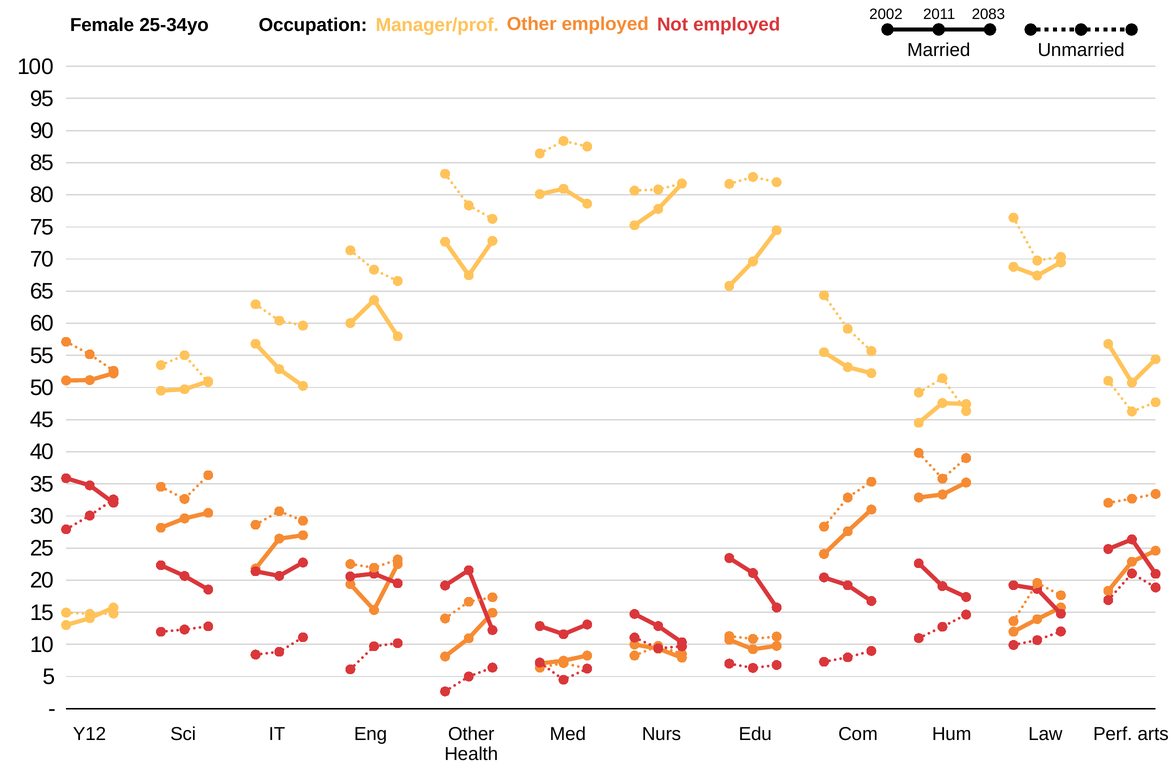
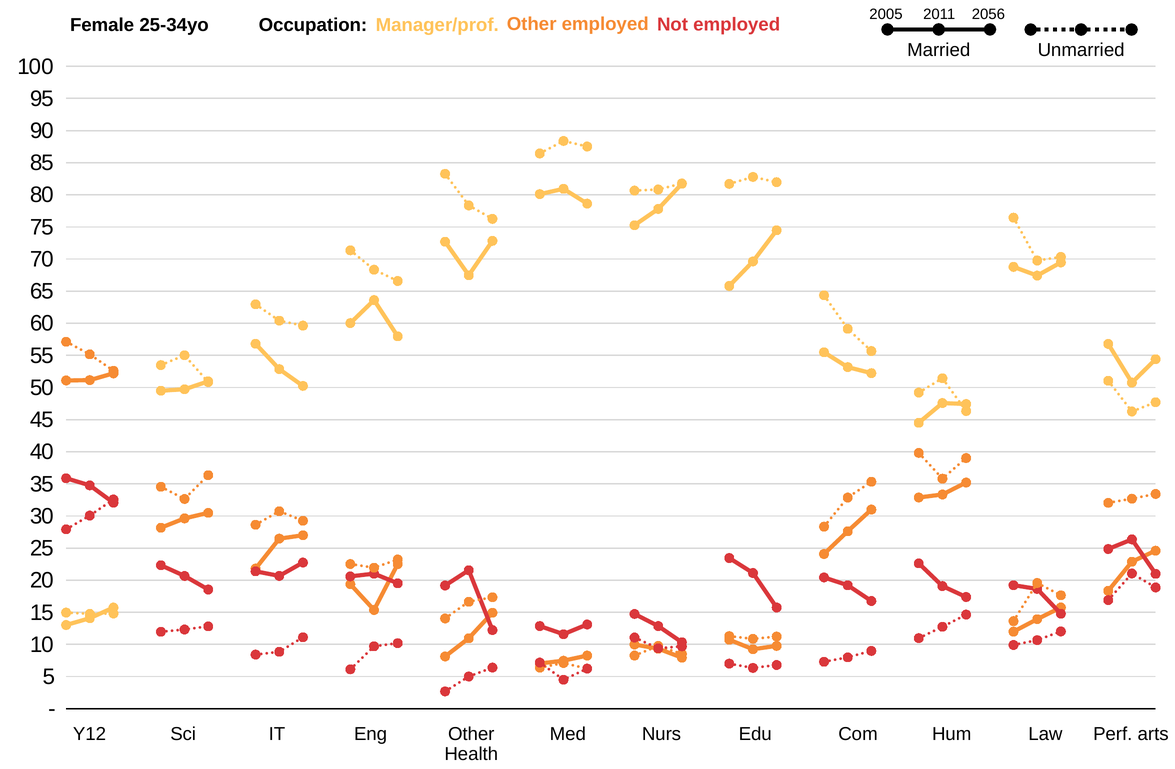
2002: 2002 -> 2005
2083: 2083 -> 2056
